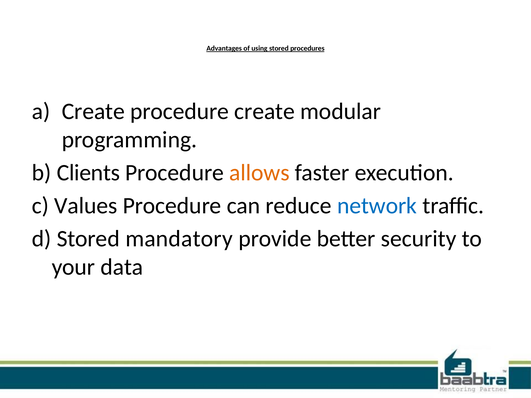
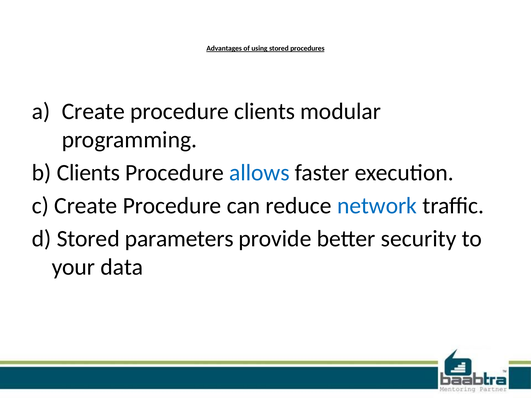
procedure create: create -> clients
allows colour: orange -> blue
c Values: Values -> Create
mandatory: mandatory -> parameters
